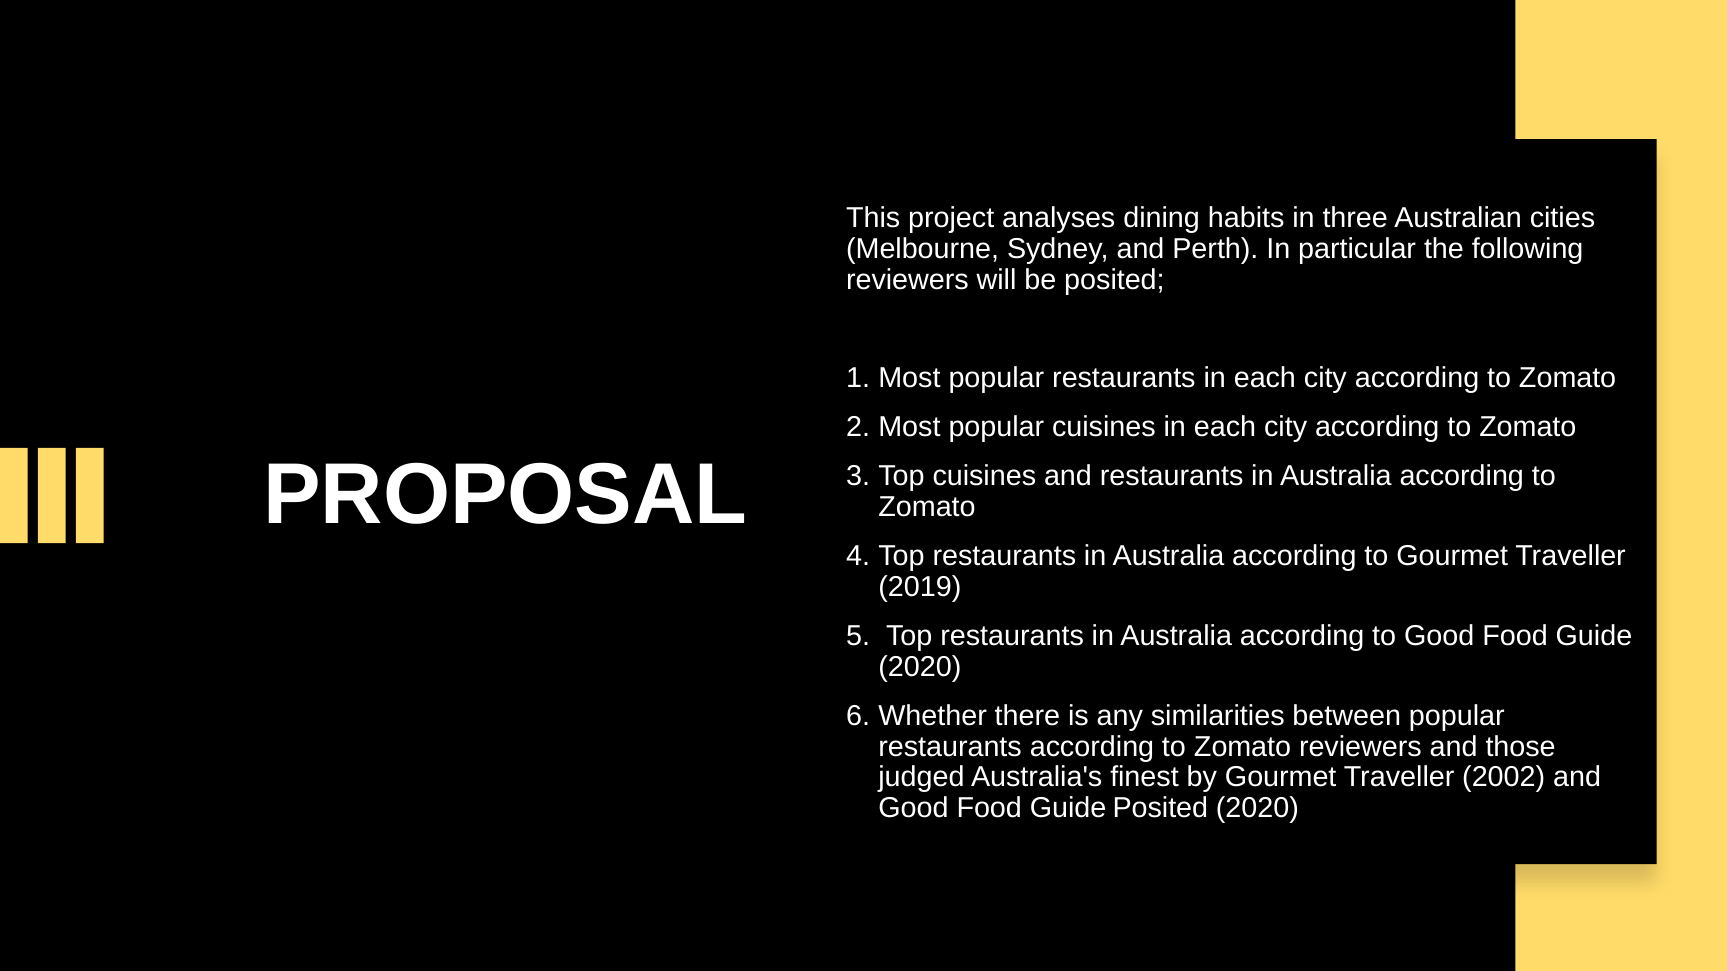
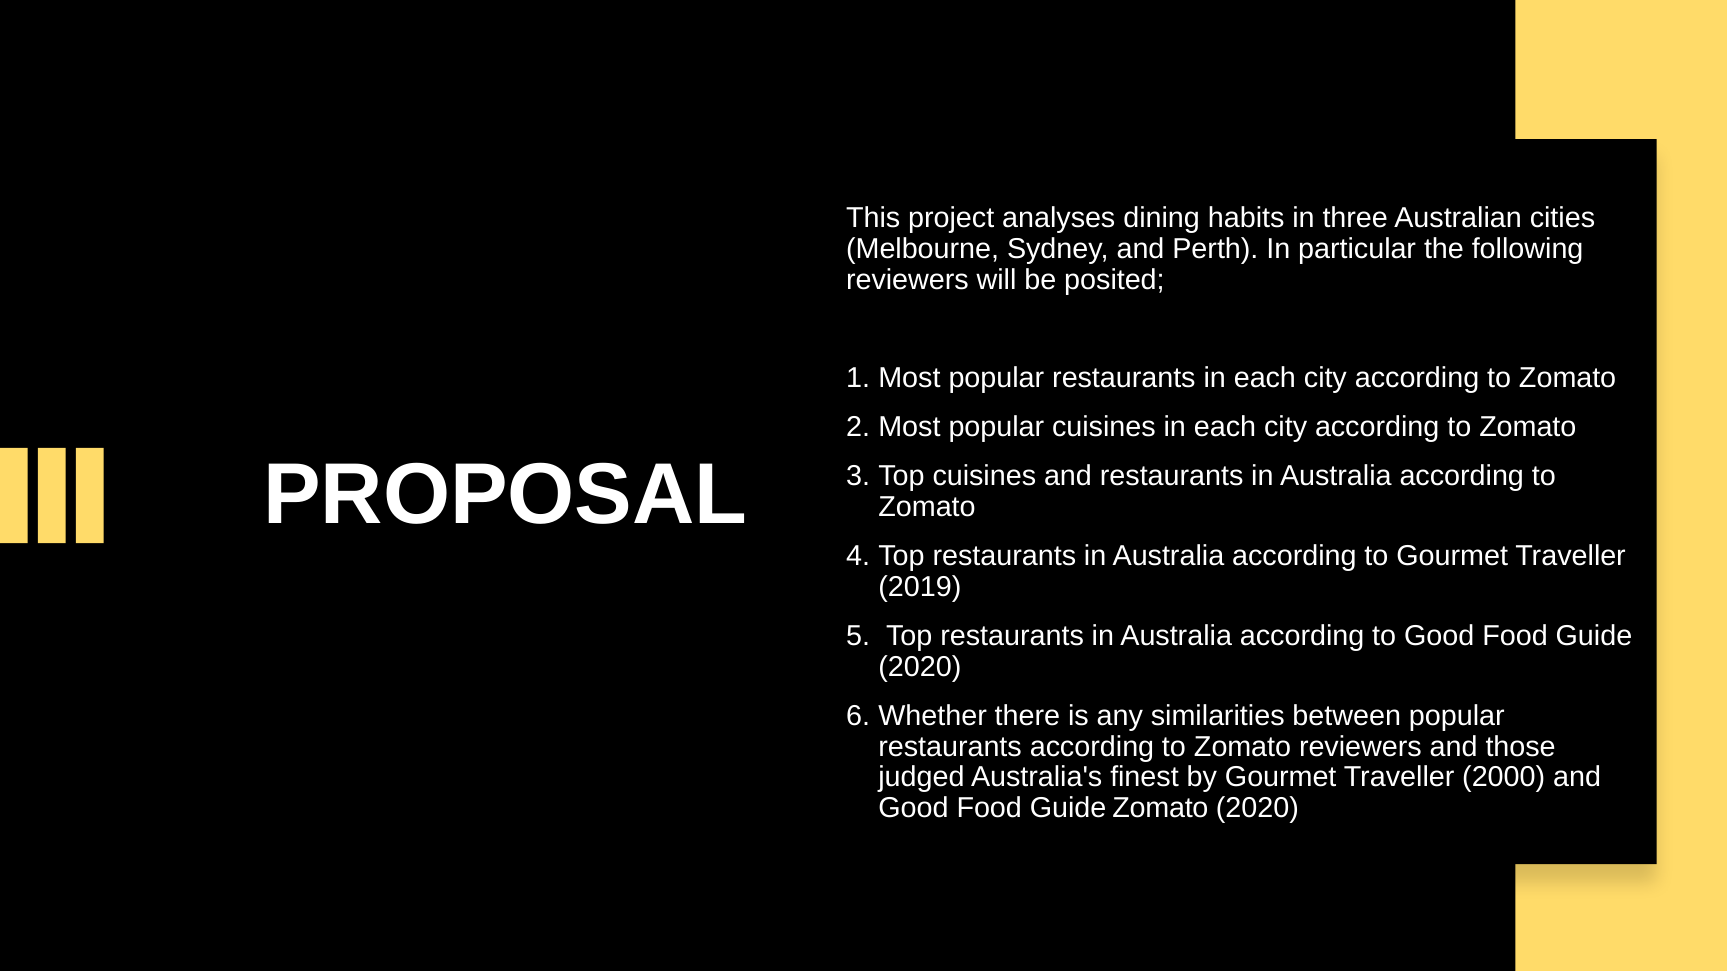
2002: 2002 -> 2000
Guide Posited: Posited -> Zomato
